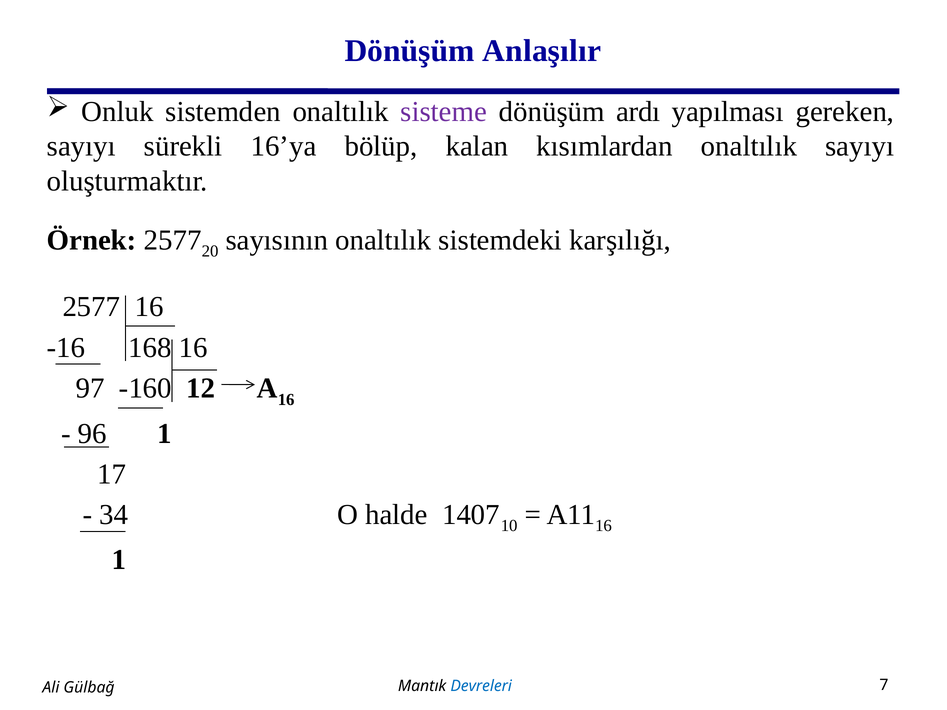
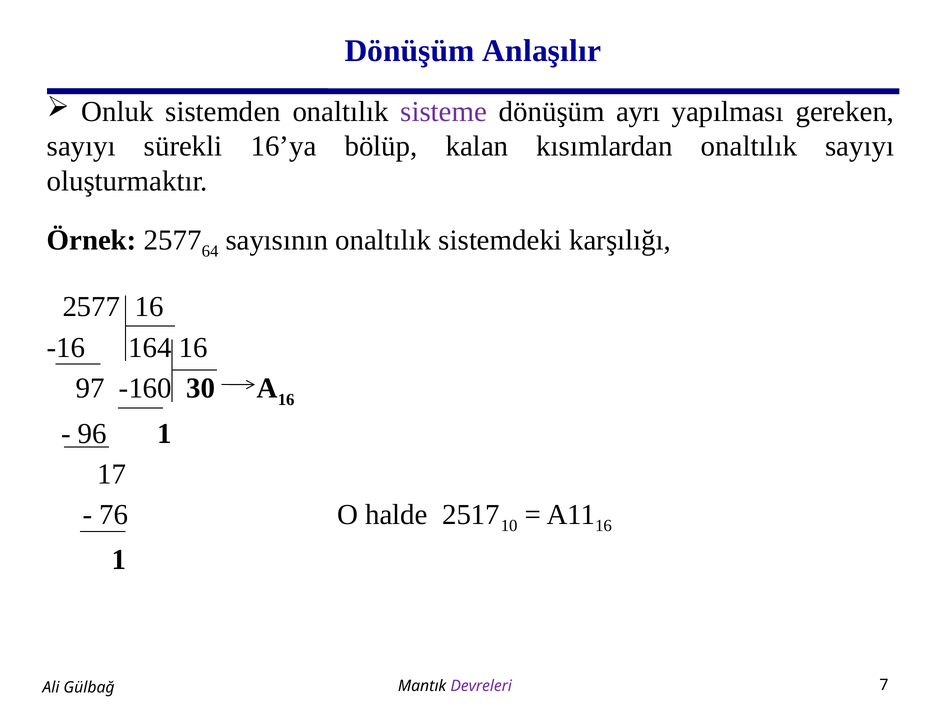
ardı: ardı -> ayrı
20: 20 -> 64
168: 168 -> 164
12: 12 -> 30
34: 34 -> 76
1407: 1407 -> 2517
Devreleri colour: blue -> purple
